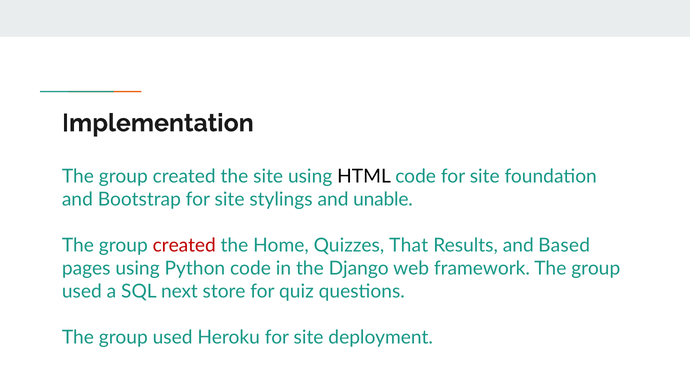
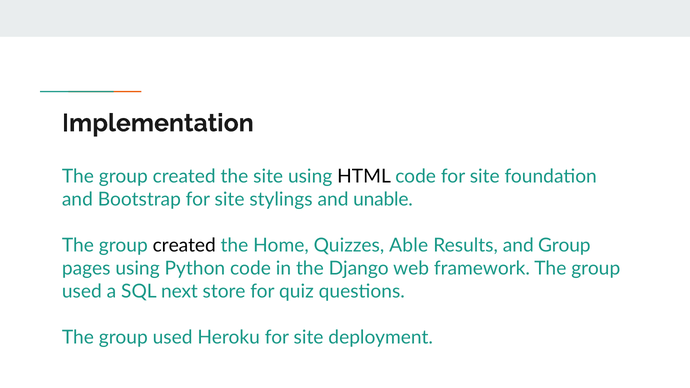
created at (184, 246) colour: red -> black
That: That -> Able
and Based: Based -> Group
